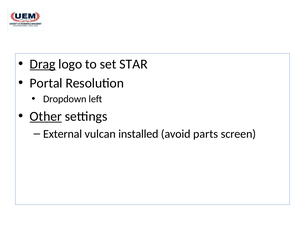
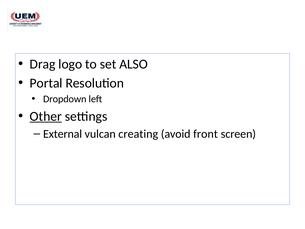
Drag underline: present -> none
STAR: STAR -> ALSO
installed: installed -> creating
parts: parts -> front
